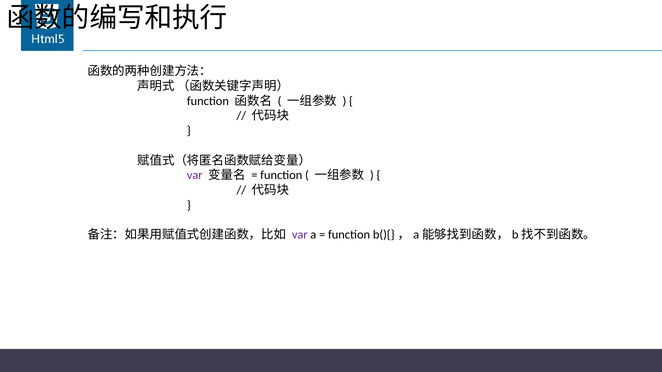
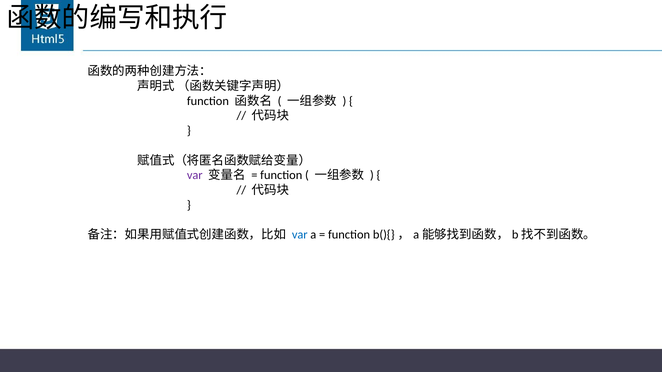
var at (300, 235) colour: purple -> blue
